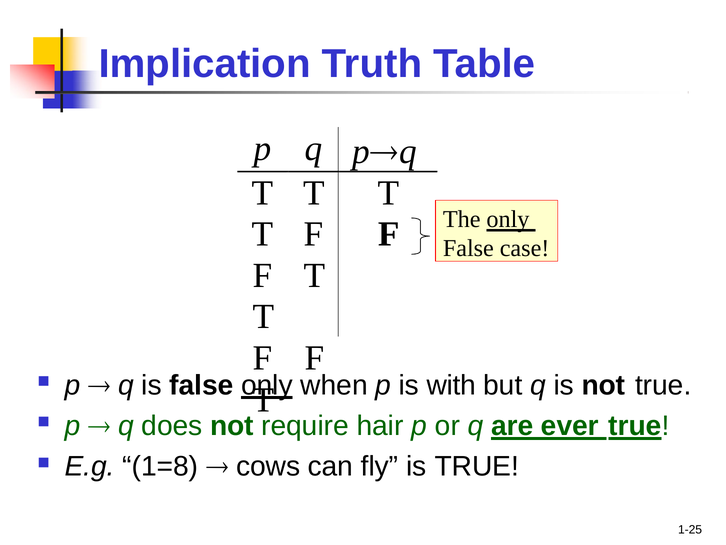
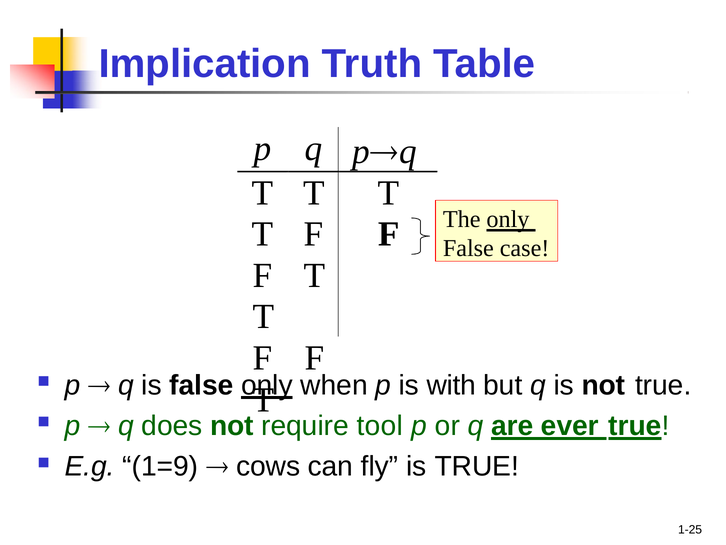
hair: hair -> tool
1=8: 1=8 -> 1=9
